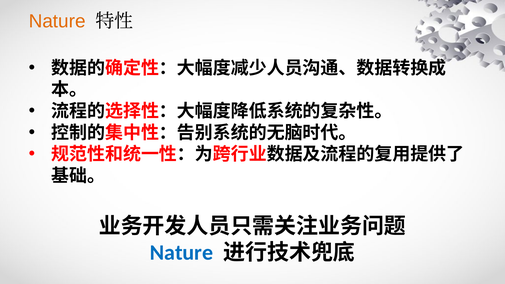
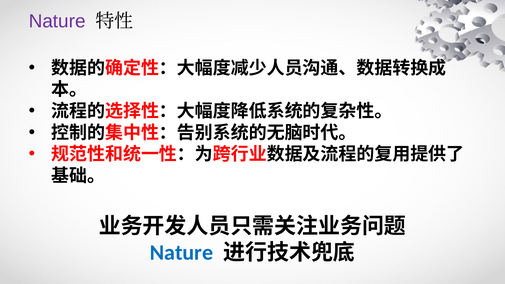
Nature at (57, 21) colour: orange -> purple
